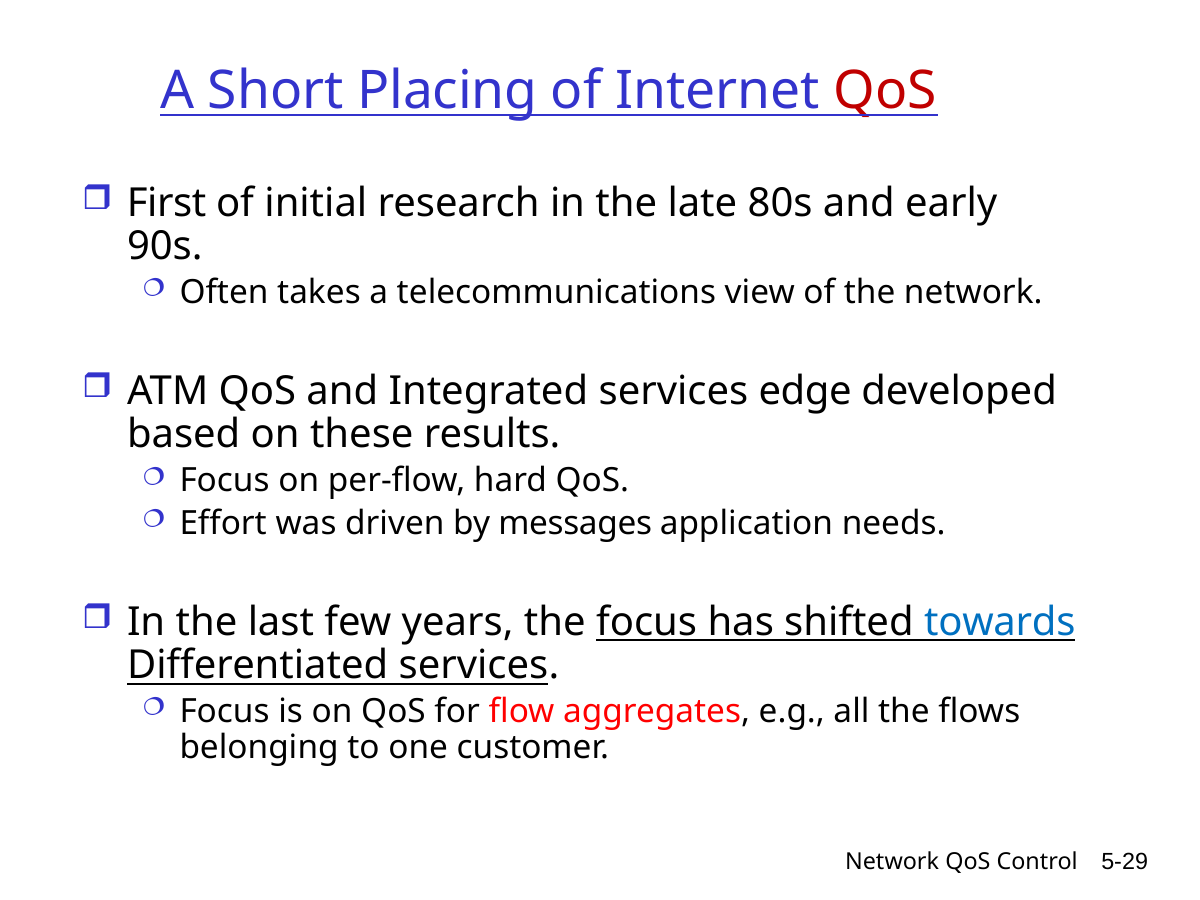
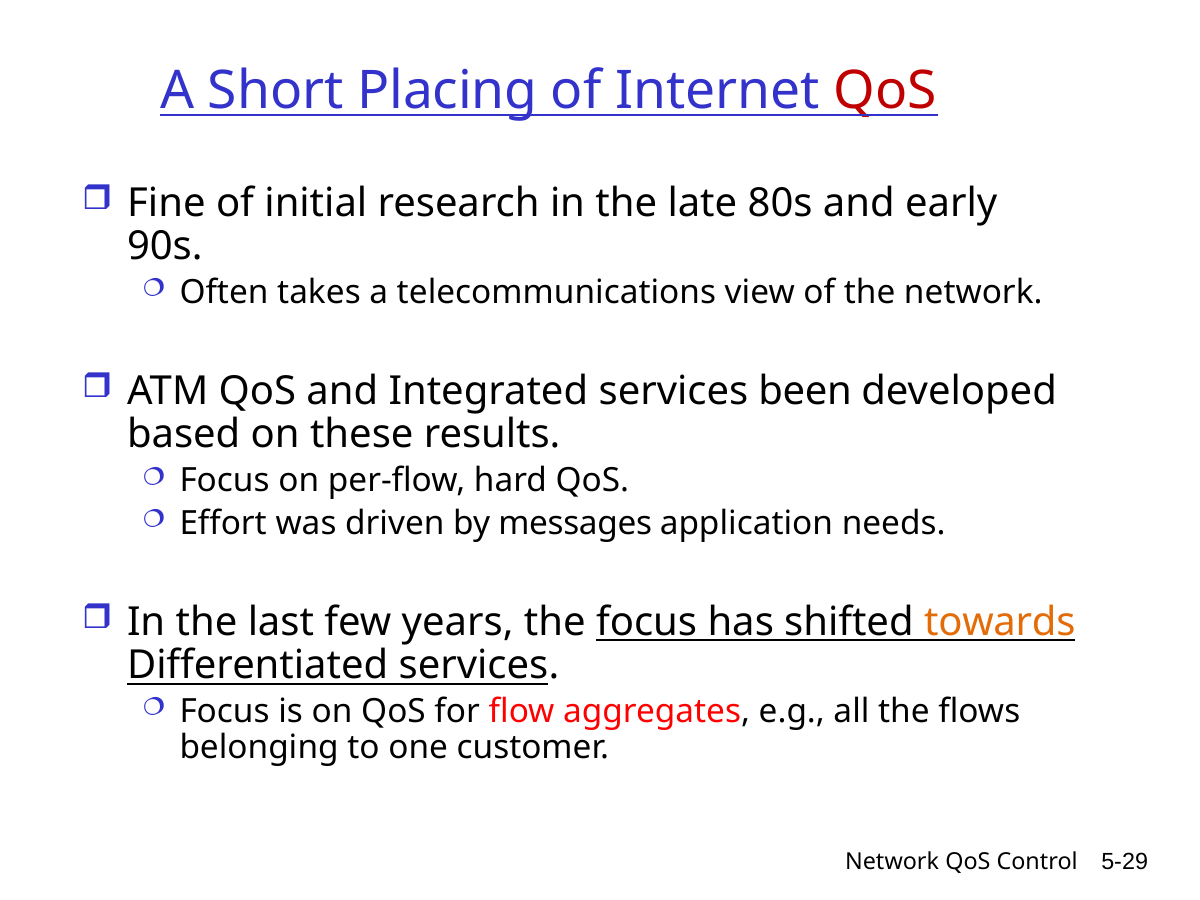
First: First -> Fine
edge: edge -> been
towards colour: blue -> orange
